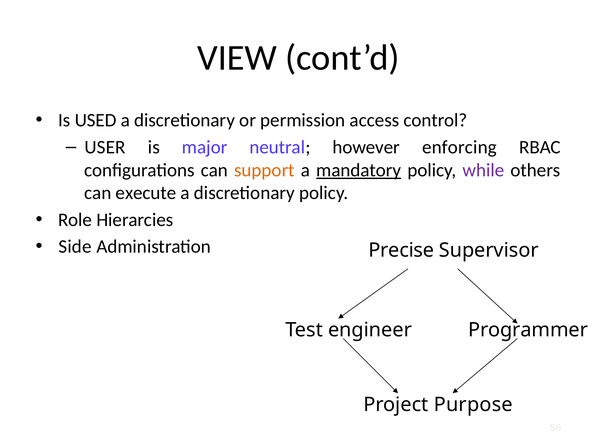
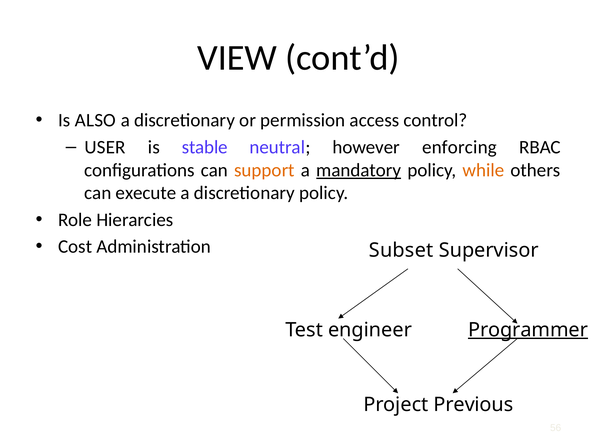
USED: USED -> ALSO
major: major -> stable
while colour: purple -> orange
Side: Side -> Cost
Precise: Precise -> Subset
Programmer underline: none -> present
Purpose: Purpose -> Previous
